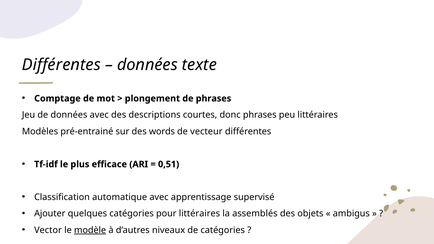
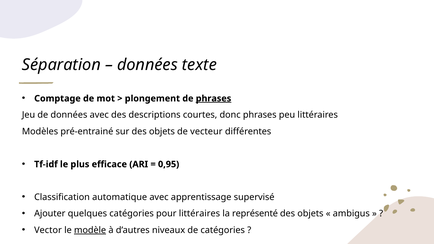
Différentes at (61, 65): Différentes -> Séparation
phrases at (214, 99) underline: none -> present
sur des words: words -> objets
0,51: 0,51 -> 0,95
assemblés: assemblés -> représenté
